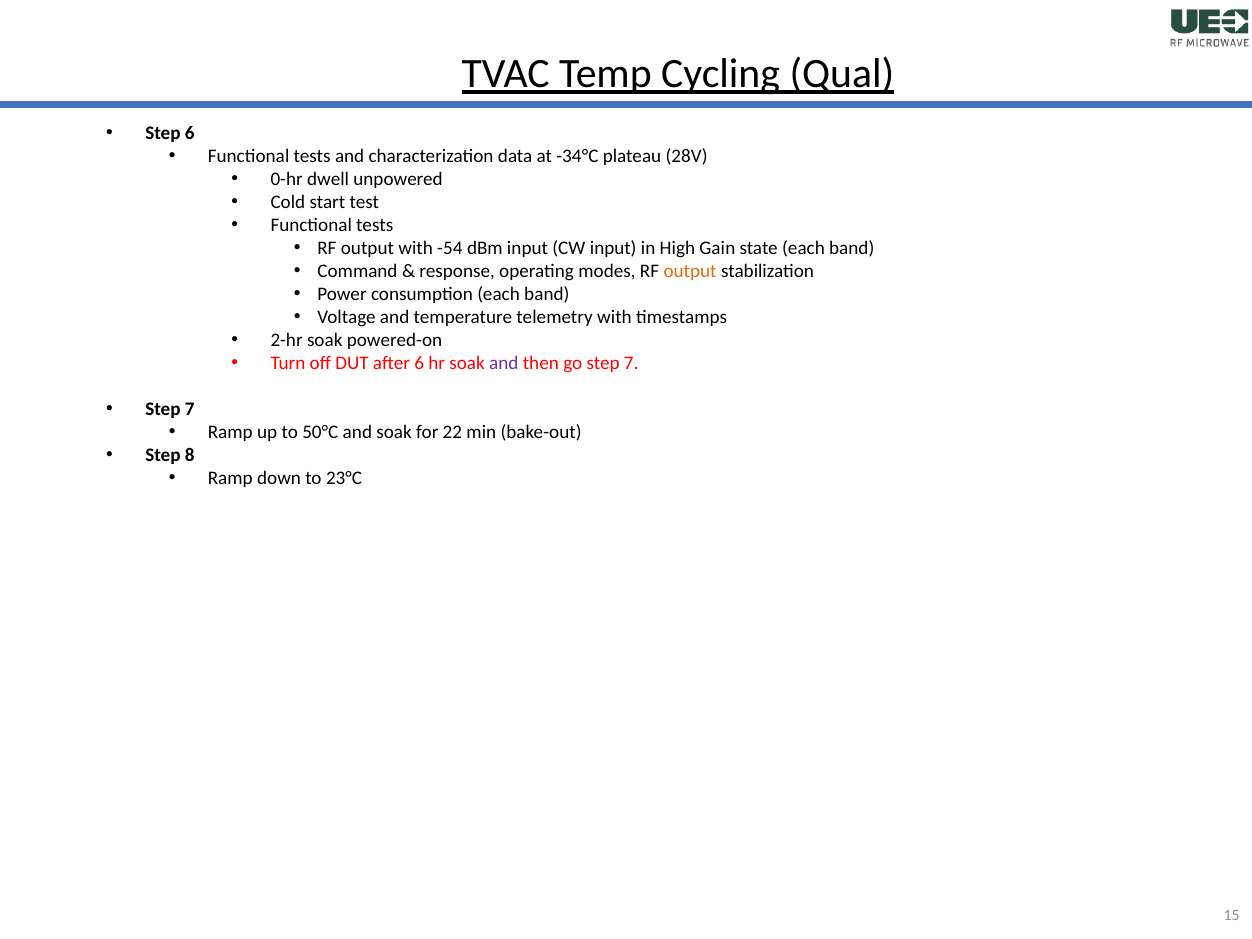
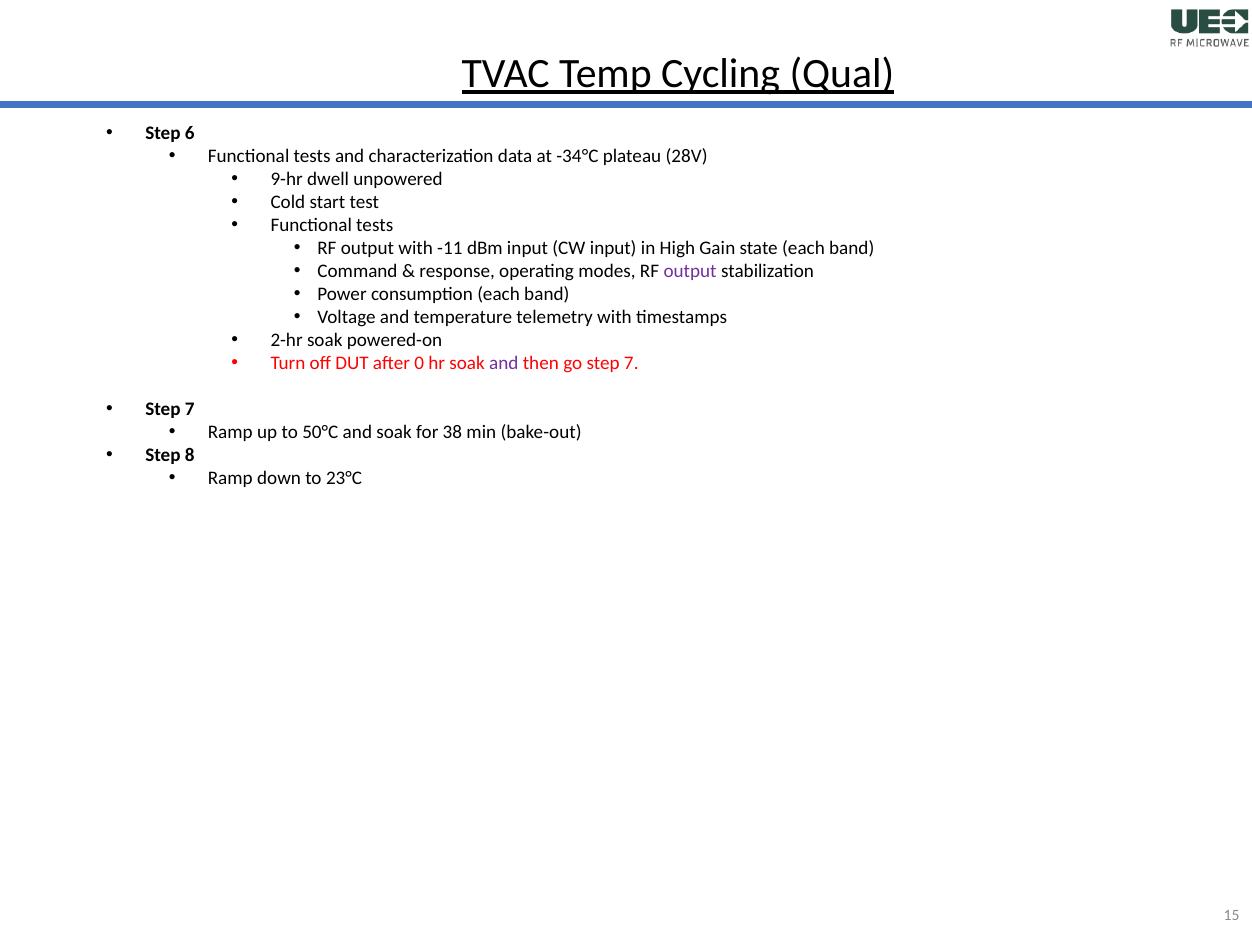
0-hr: 0-hr -> 9-hr
-54: -54 -> -11
output at (690, 271) colour: orange -> purple
after 6: 6 -> 0
22: 22 -> 38
